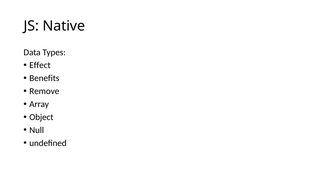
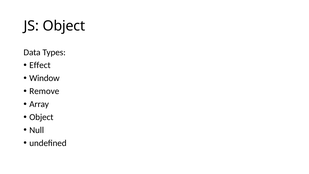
JS Native: Native -> Object
Benefits: Benefits -> Window
